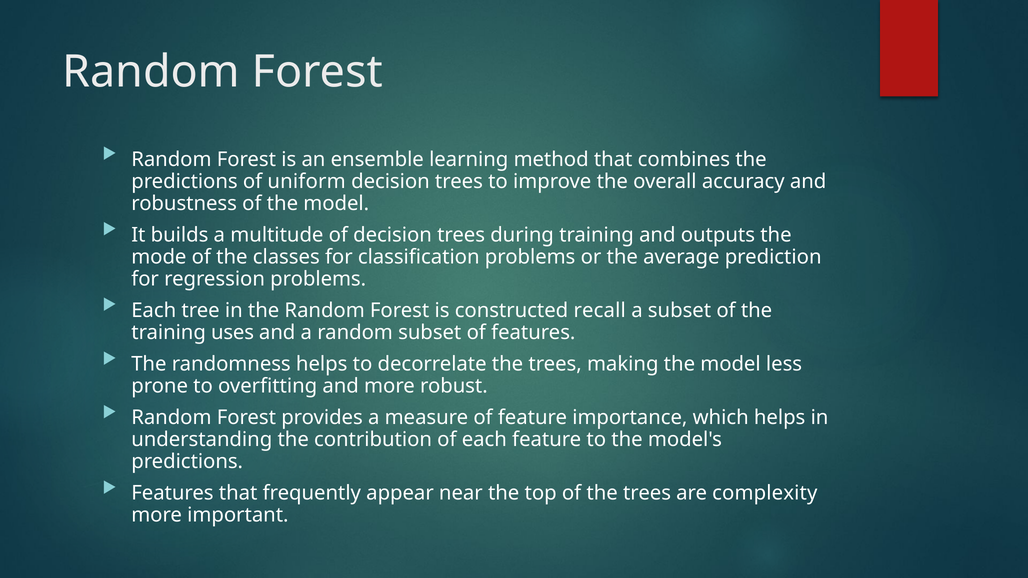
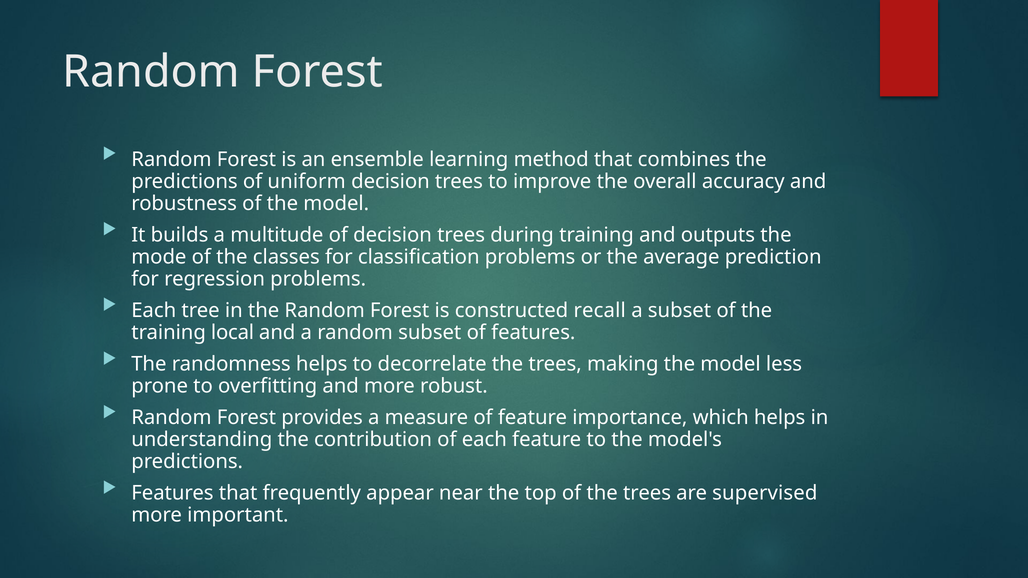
uses: uses -> local
complexity: complexity -> supervised
